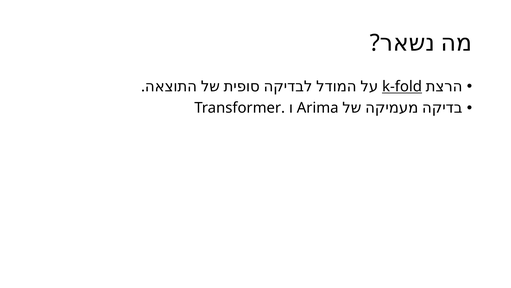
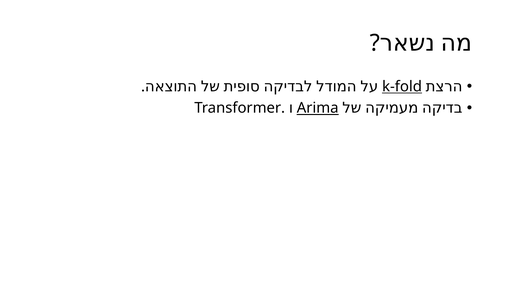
Arima underline: none -> present
